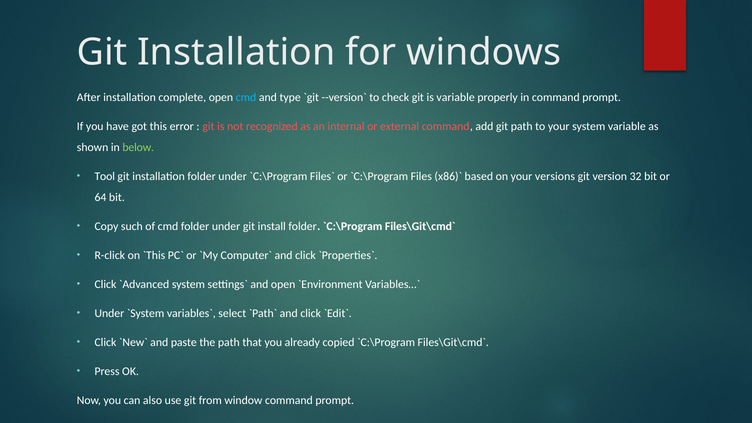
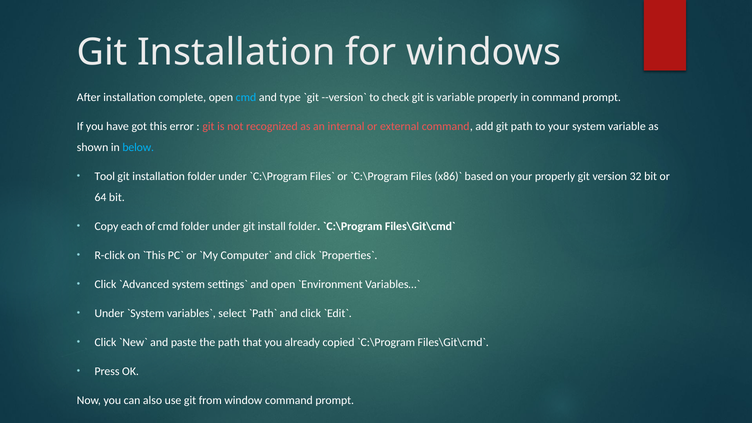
below colour: light green -> light blue
your versions: versions -> properly
such: such -> each
